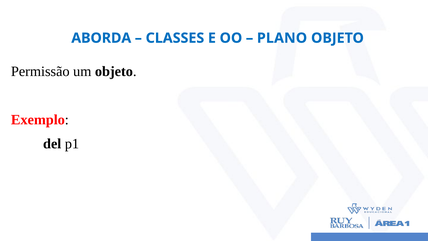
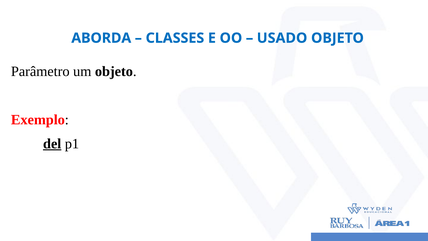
PLANO: PLANO -> USADO
Permissão: Permissão -> Parâmetro
del underline: none -> present
